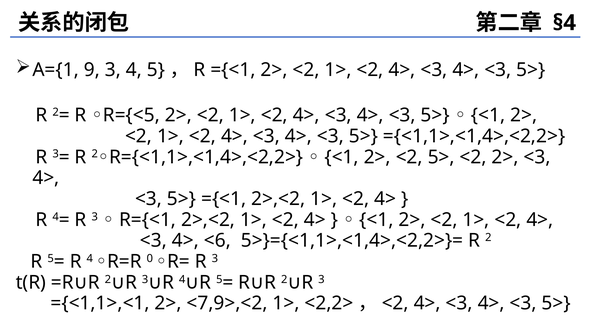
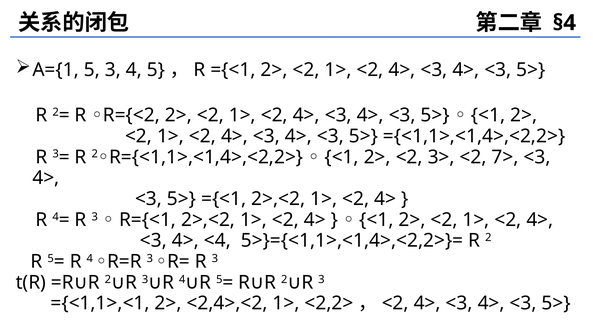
A={1 9: 9 -> 5
R={<5: R={<5 -> R={<2
<2 5>: 5> -> 3>
<2 2>: 2> -> 7>
<6: <6 -> <4
0 at (150, 258): 0 -> 3
<7,9>,<2: <7,9>,<2 -> <2,4>,<2
